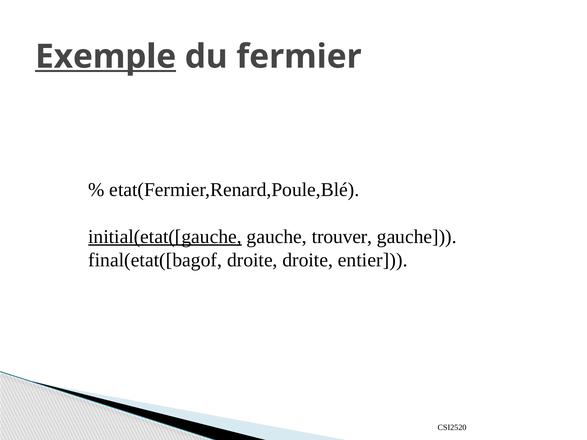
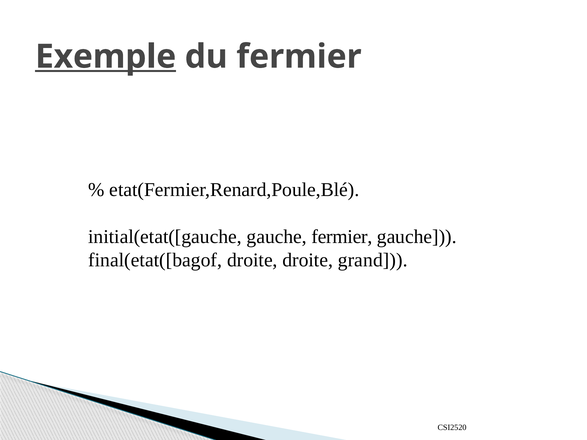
initial(etat([gauche underline: present -> none
gauche trouver: trouver -> fermier
entier: entier -> grand
